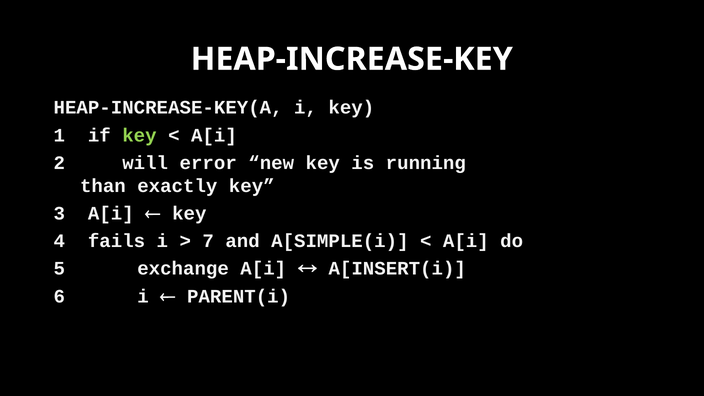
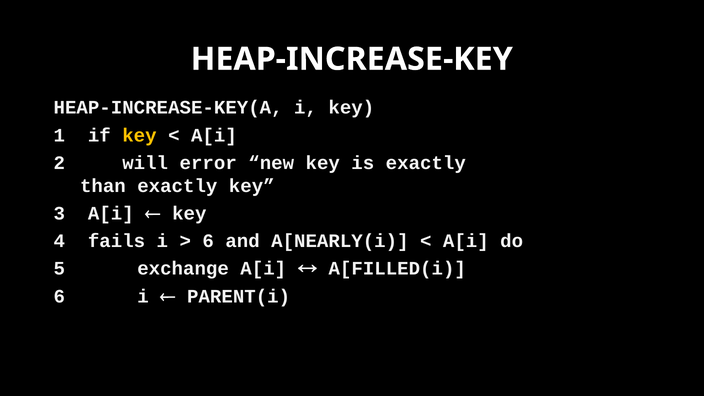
key at (139, 135) colour: light green -> yellow
is running: running -> exactly
7 at (208, 241): 7 -> 6
A[SIMPLE(i: A[SIMPLE(i -> A[NEARLY(i
A[INSERT(i: A[INSERT(i -> A[FILLED(i
